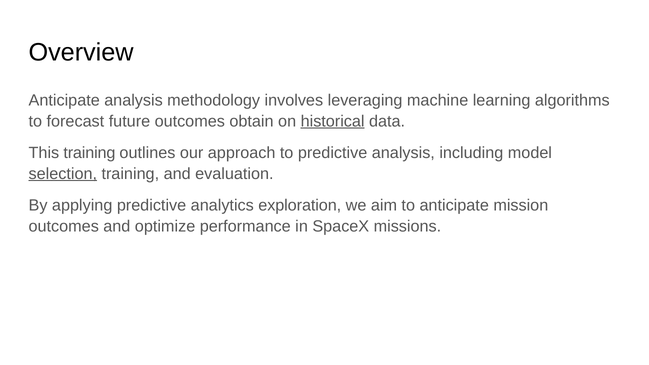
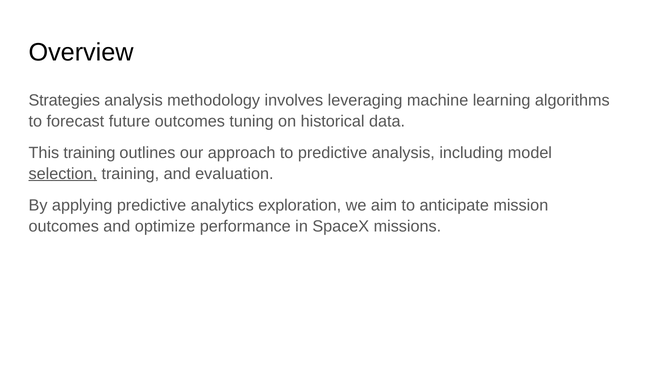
Anticipate at (64, 100): Anticipate -> Strategies
obtain: obtain -> tuning
historical underline: present -> none
